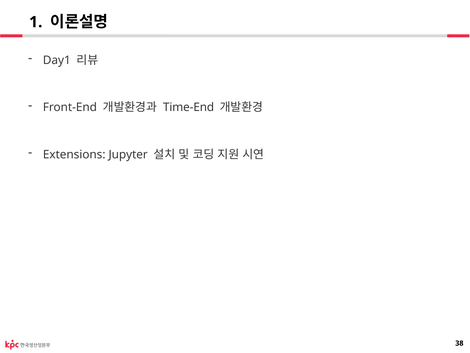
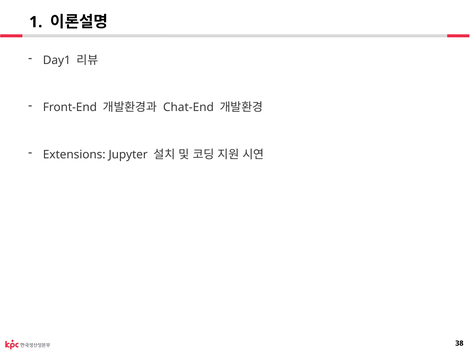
Time-End: Time-End -> Chat-End
